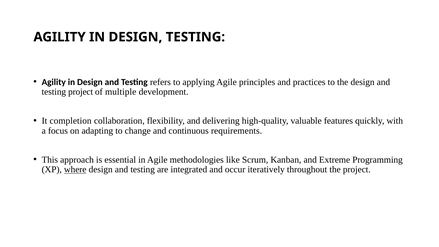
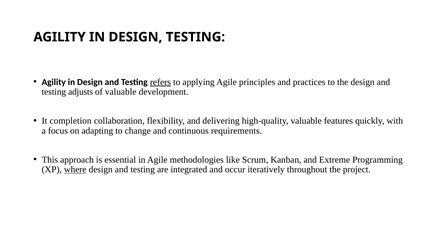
refers underline: none -> present
testing project: project -> adjusts
of multiple: multiple -> valuable
